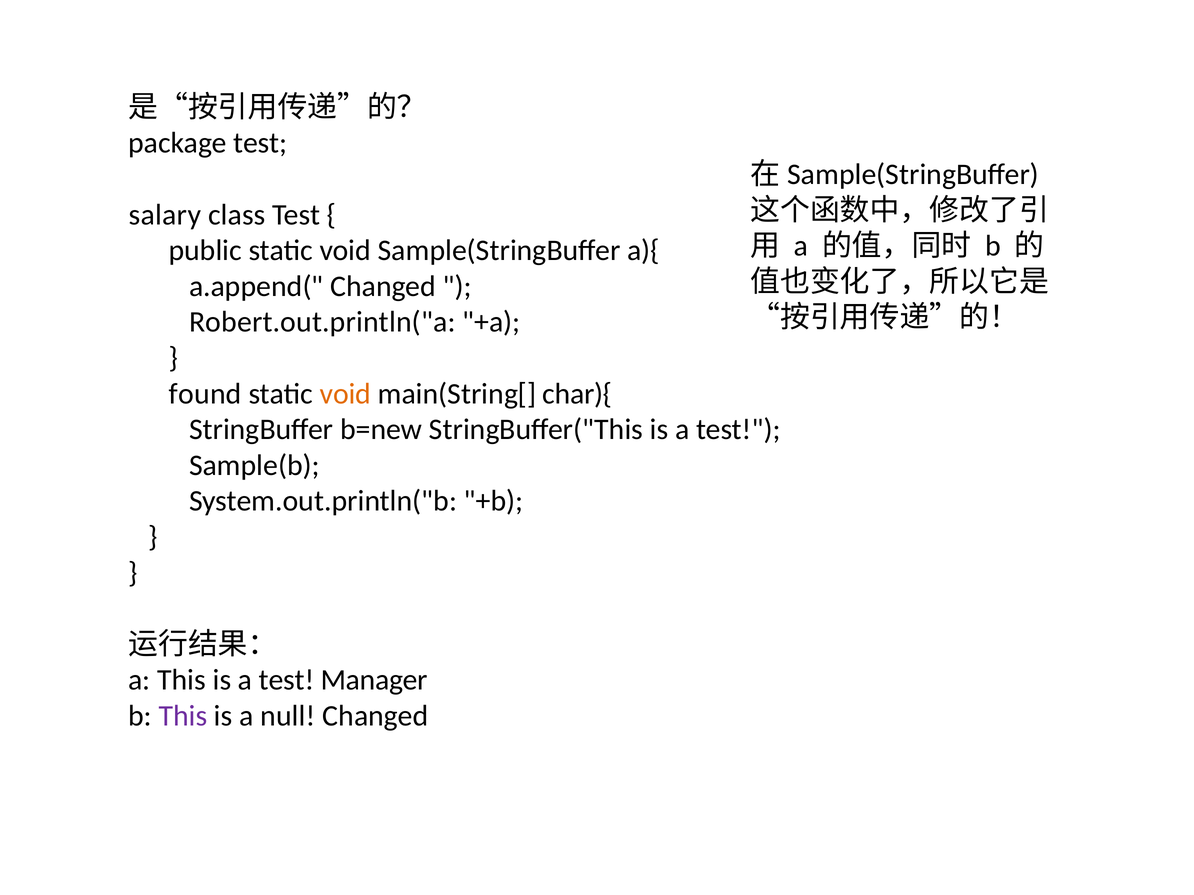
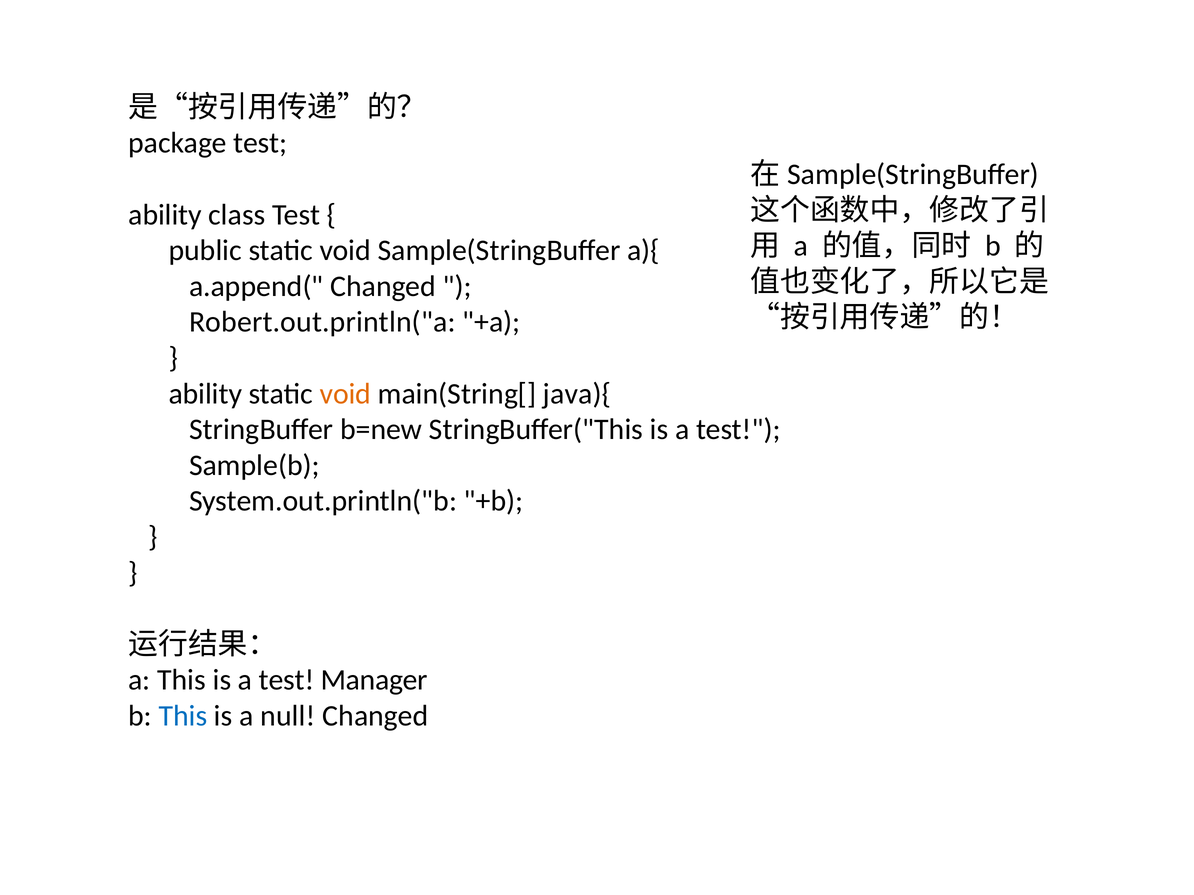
salary at (165, 215): salary -> ability
found at (205, 394): found -> ability
char){: char){ -> java){
This at (183, 716) colour: purple -> blue
